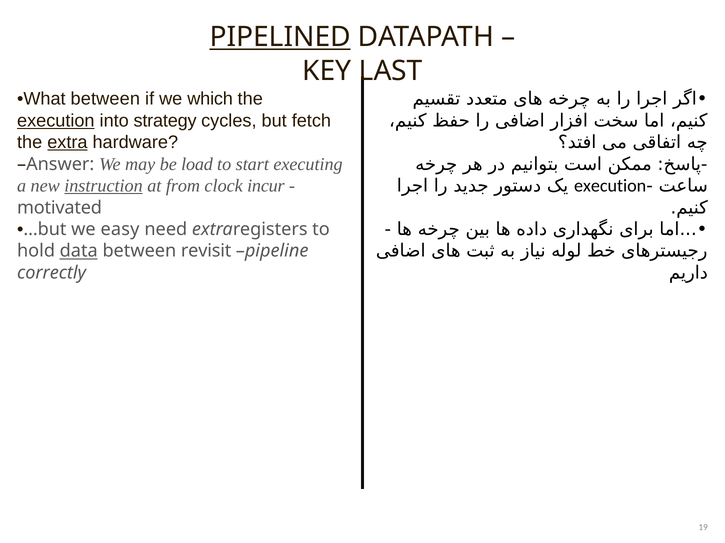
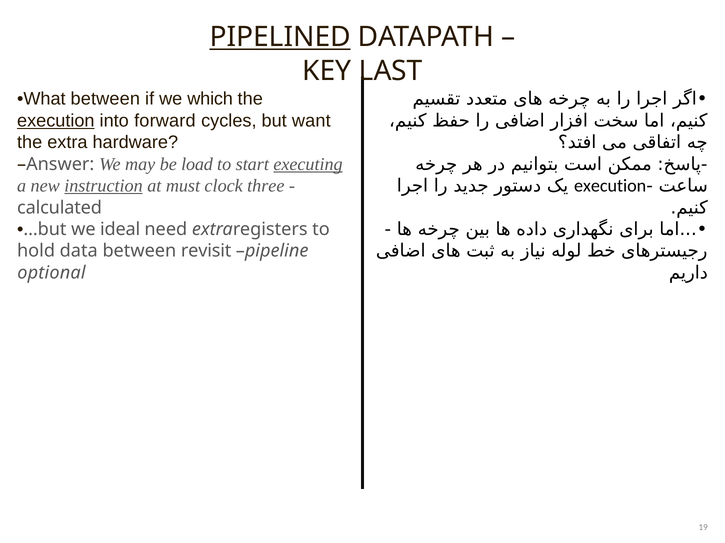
strategy: strategy -> forward
fetch: fetch -> want
extra underline: present -> none
executing underline: none -> present
from: from -> must
incur: incur -> three
motivated: motivated -> calculated
easy: easy -> ideal
data underline: present -> none
correctly: correctly -> optional
